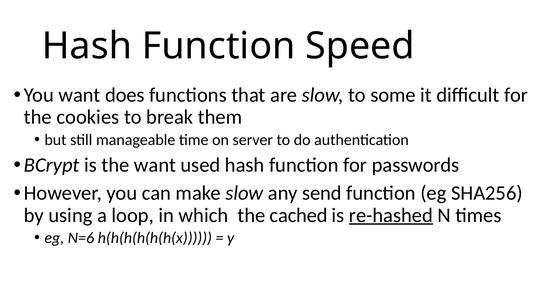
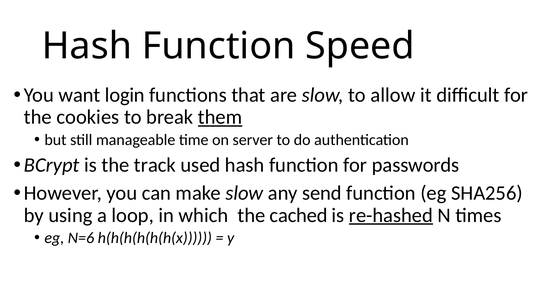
does: does -> login
some: some -> allow
them underline: none -> present
the want: want -> track
